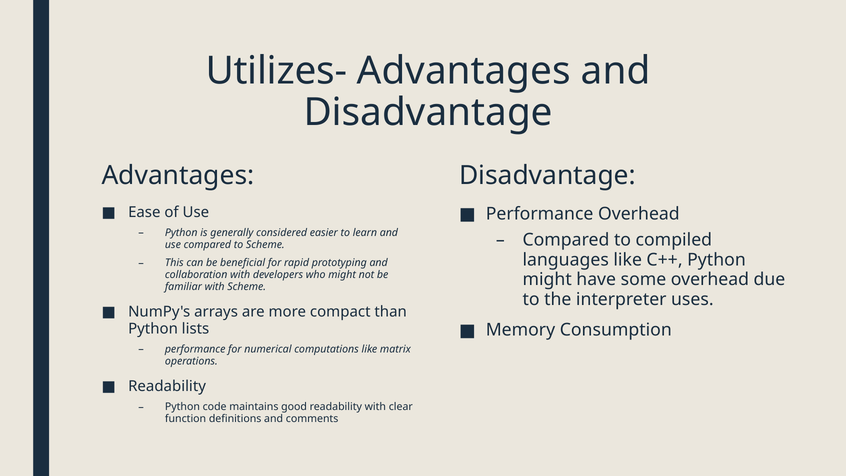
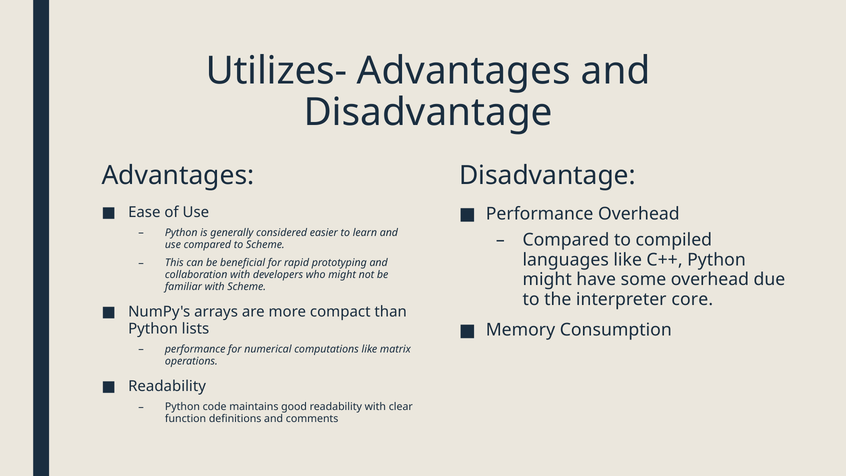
uses: uses -> core
